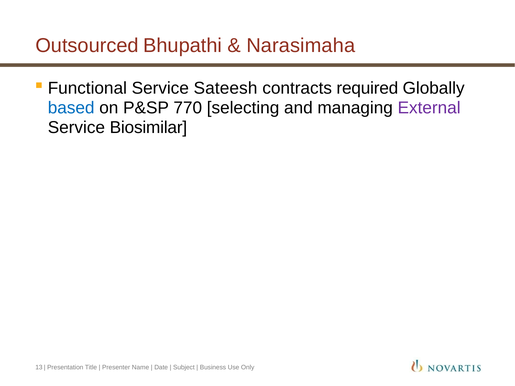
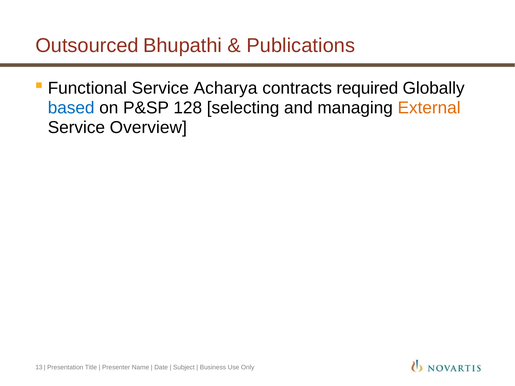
Narasimaha: Narasimaha -> Publications
Sateesh: Sateesh -> Acharya
770: 770 -> 128
External colour: purple -> orange
Biosimilar: Biosimilar -> Overview
